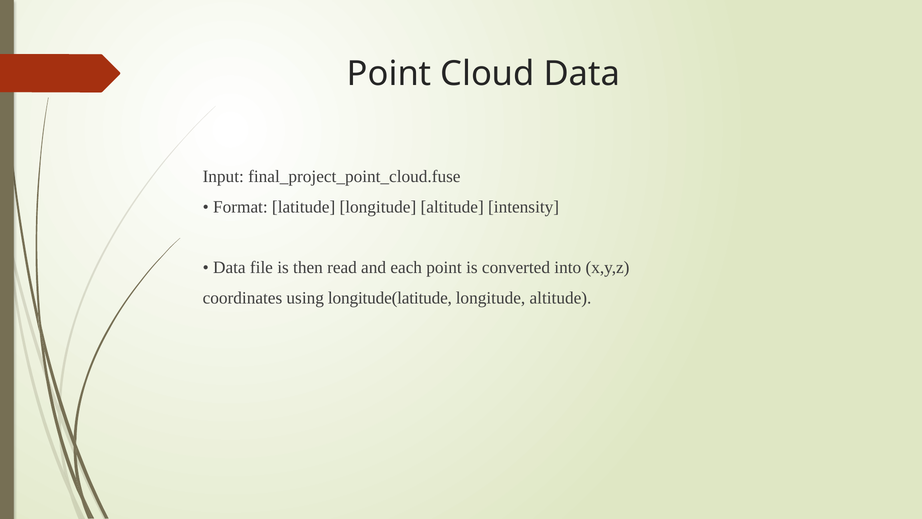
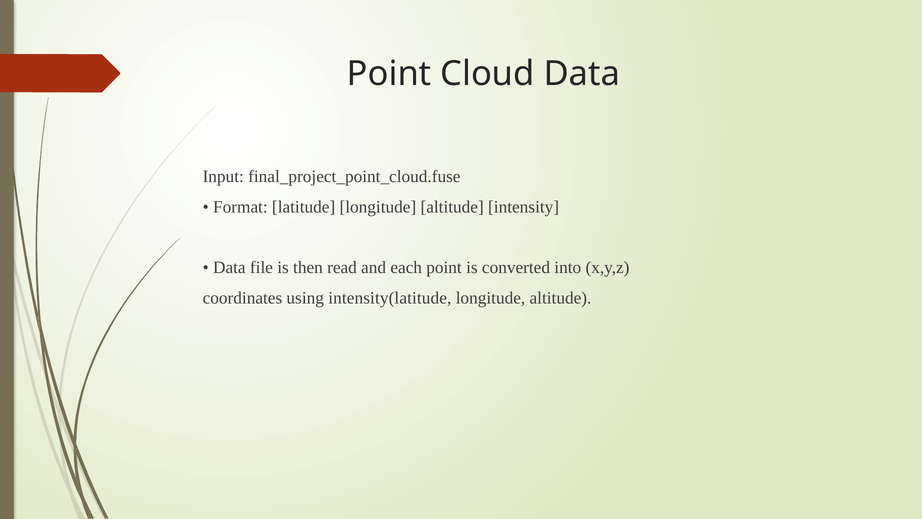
longitude(latitude: longitude(latitude -> intensity(latitude
